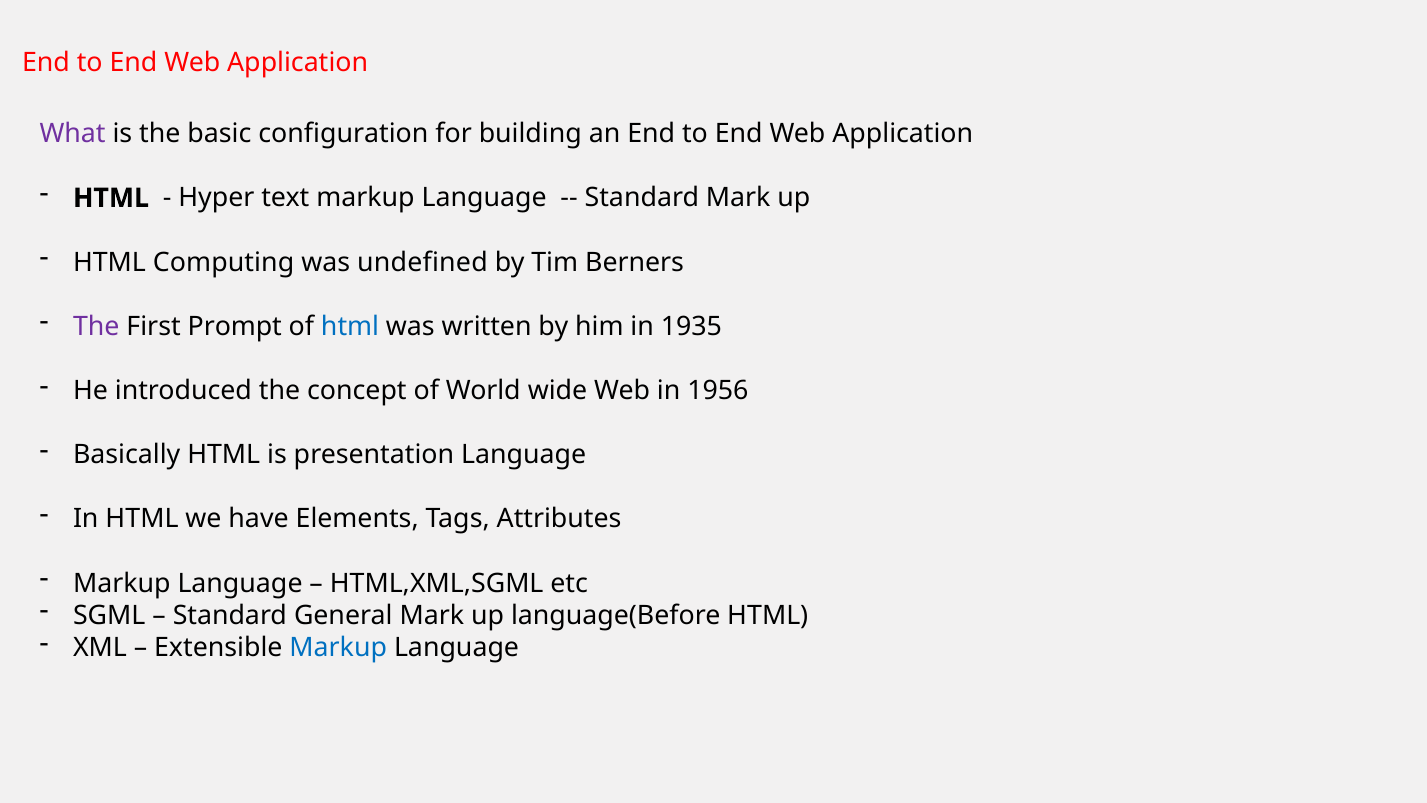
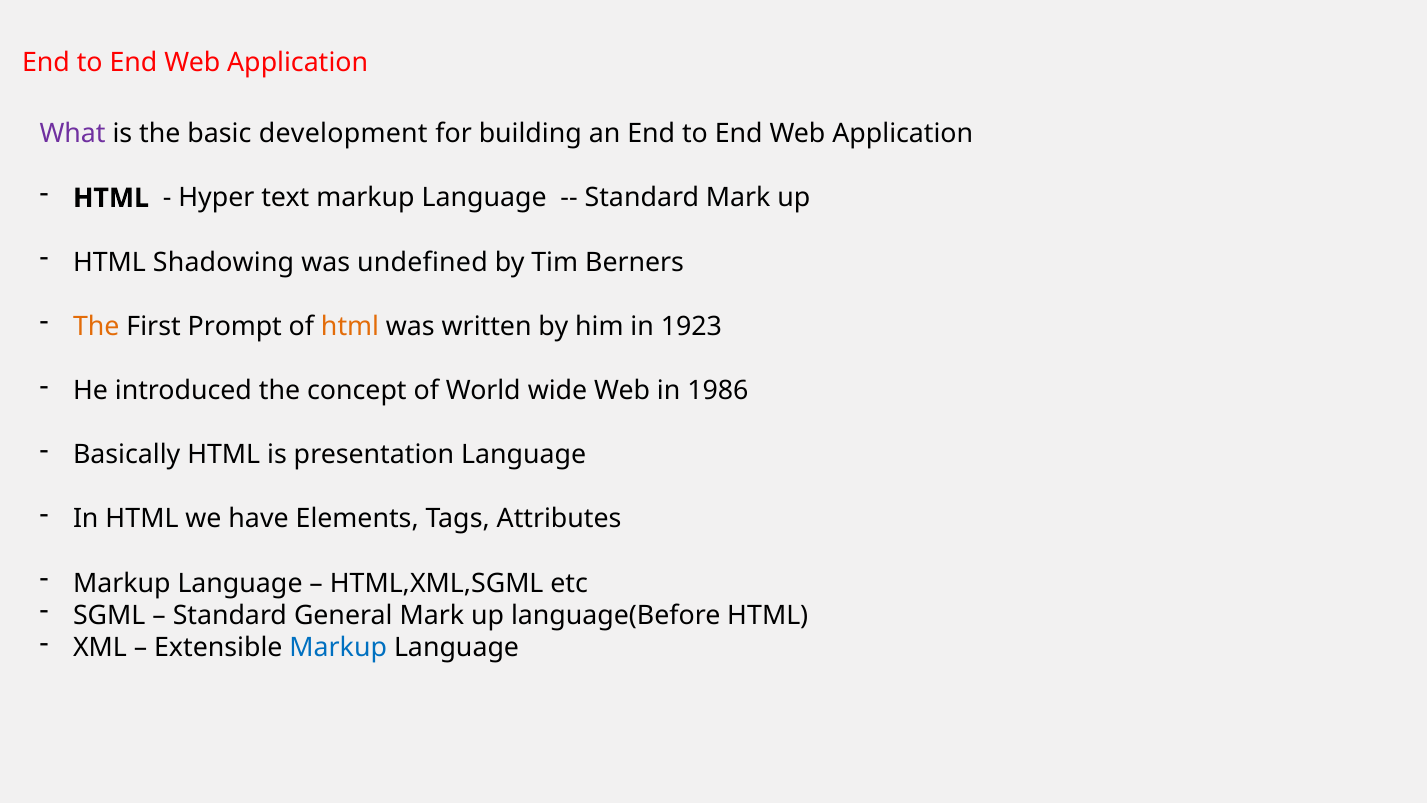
configuration: configuration -> development
Computing: Computing -> Shadowing
The at (96, 326) colour: purple -> orange
html at (350, 326) colour: blue -> orange
1935: 1935 -> 1923
1956: 1956 -> 1986
